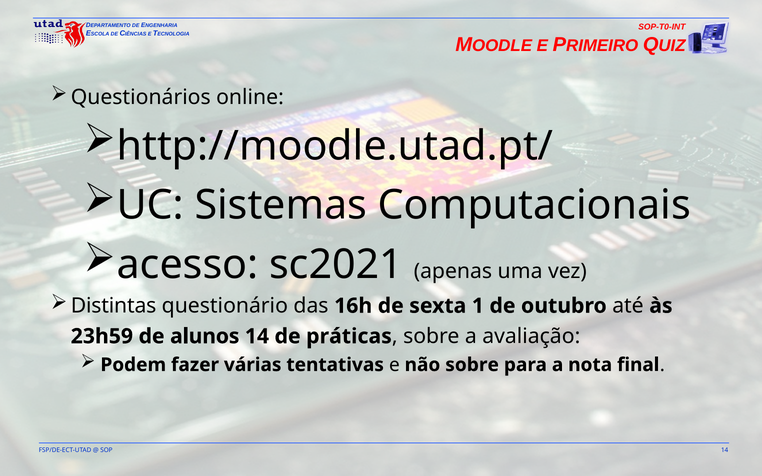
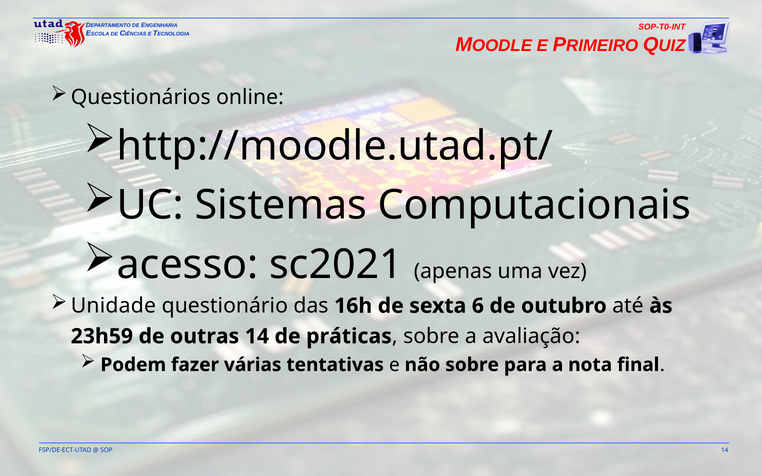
Distintas: Distintas -> Unidade
1: 1 -> 6
alunos: alunos -> outras
